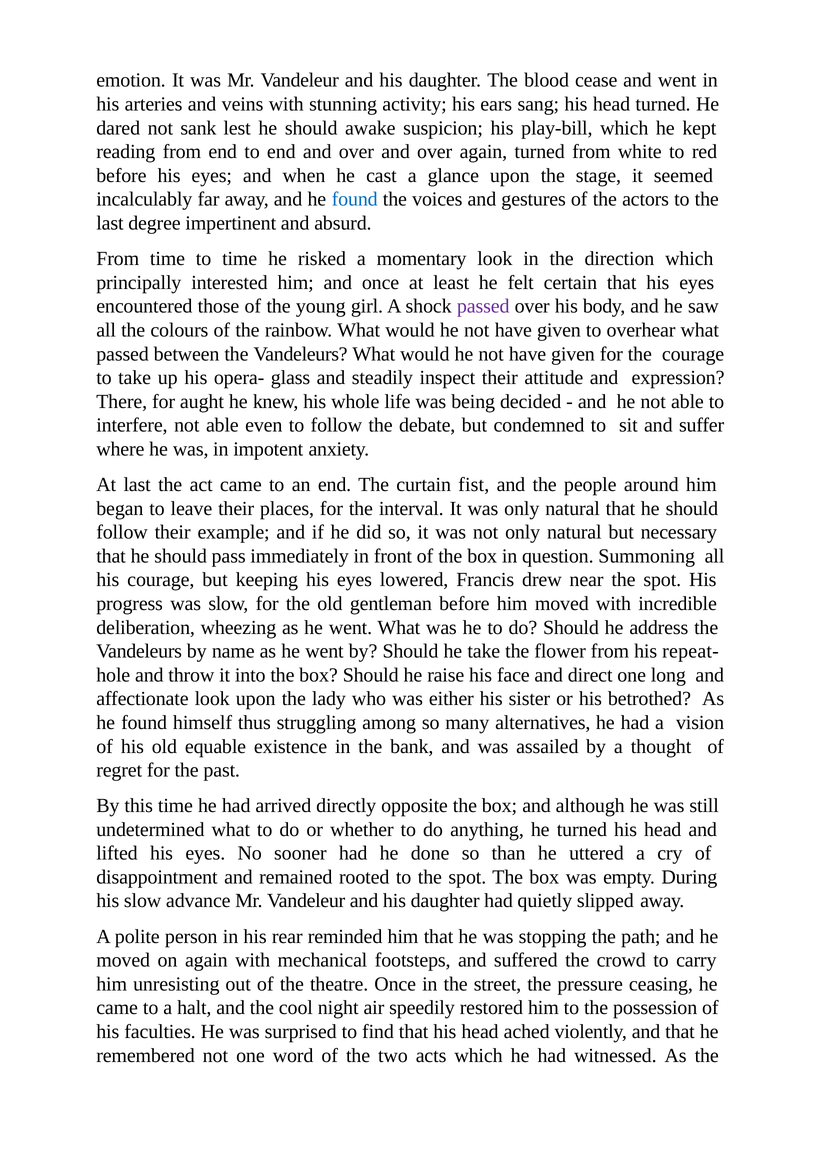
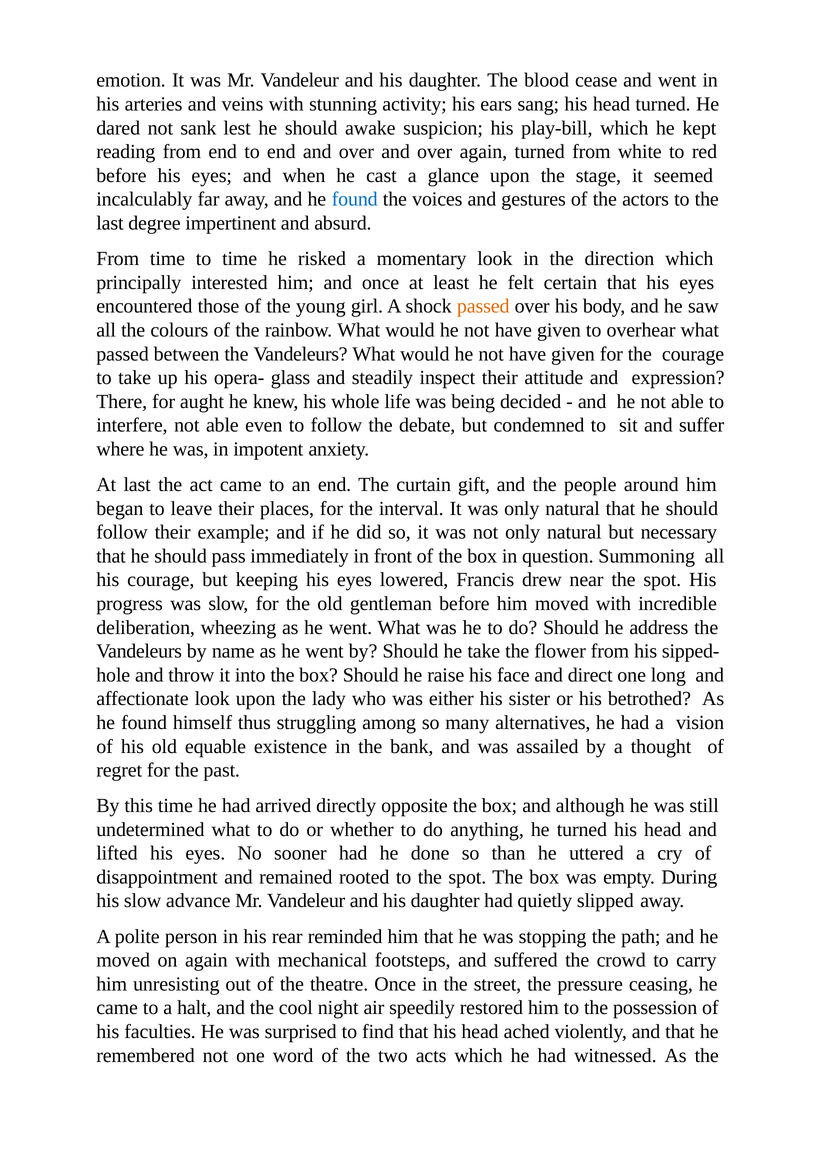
passed at (483, 306) colour: purple -> orange
fist: fist -> gift
repeat-: repeat- -> sipped-
